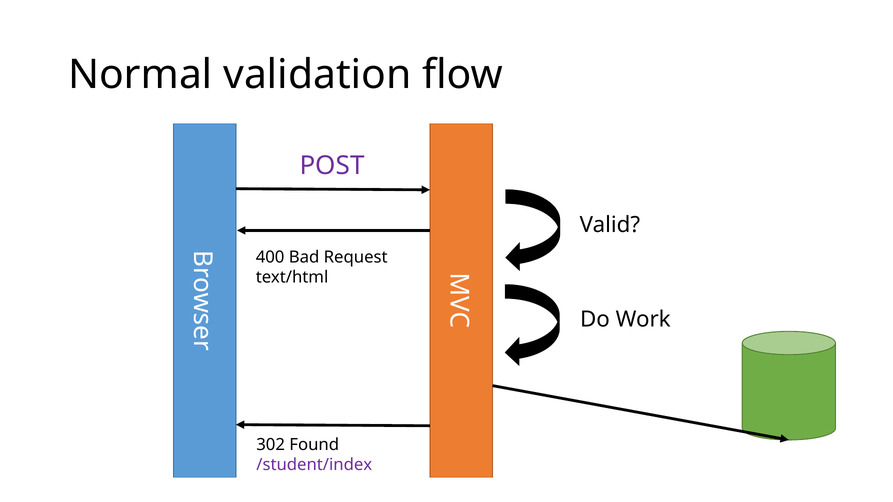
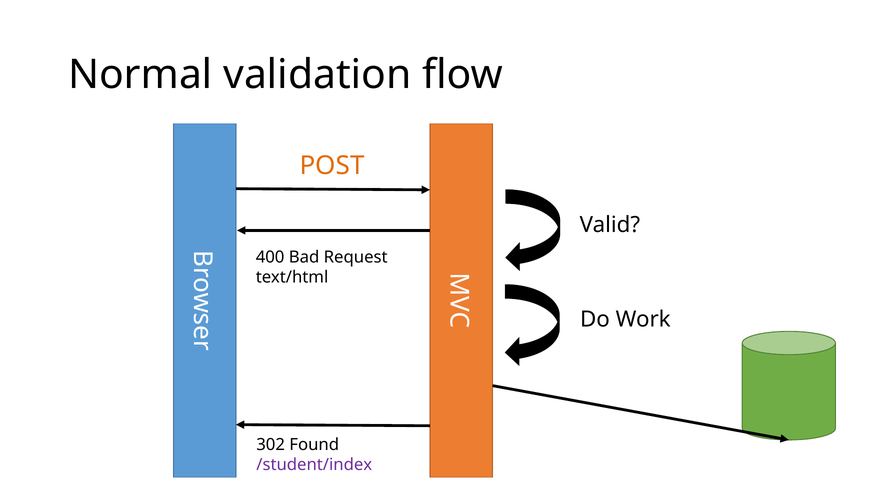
POST colour: purple -> orange
